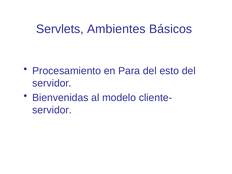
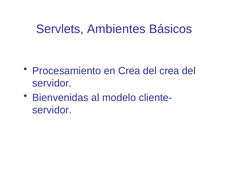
en Para: Para -> Crea
del esto: esto -> crea
